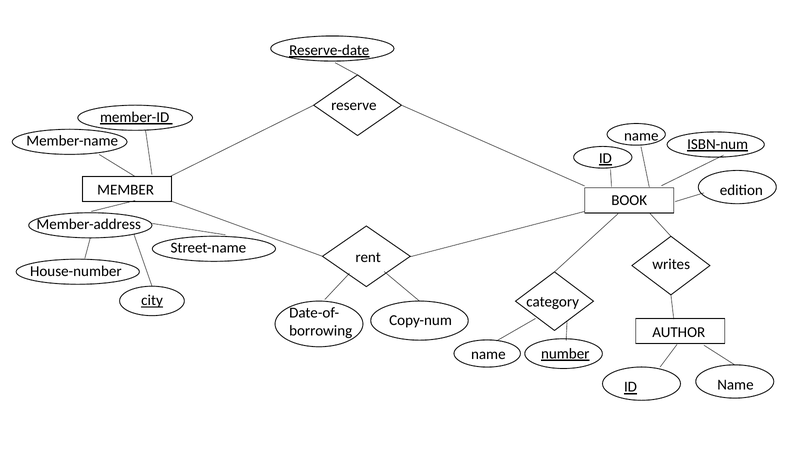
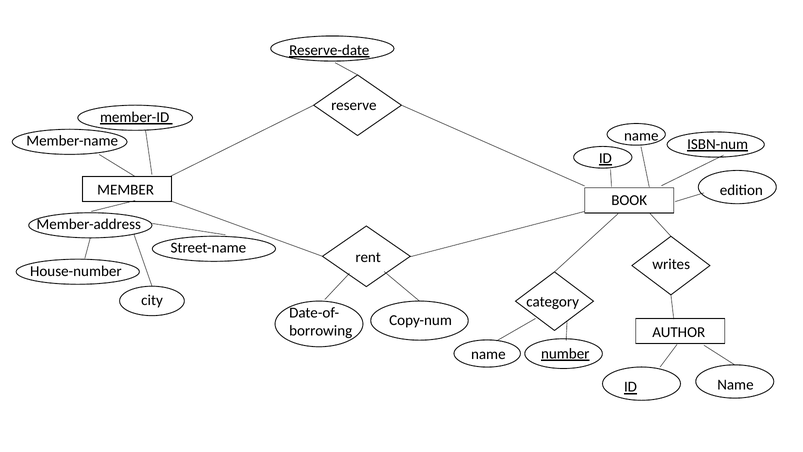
city underline: present -> none
